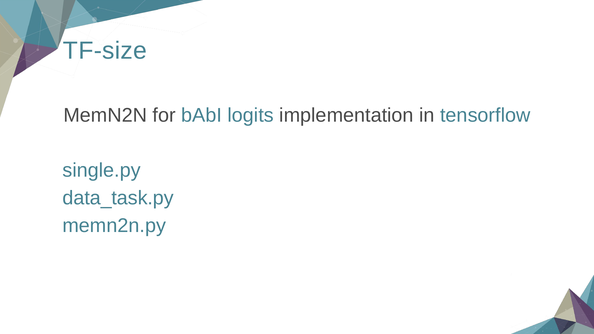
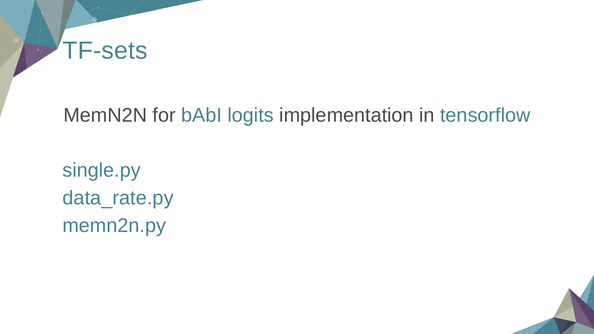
TF-size: TF-size -> TF-sets
data_task.py: data_task.py -> data_rate.py
